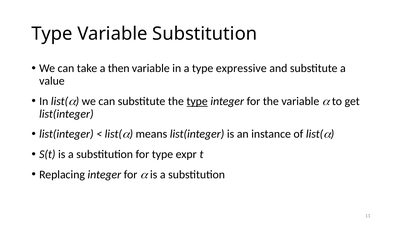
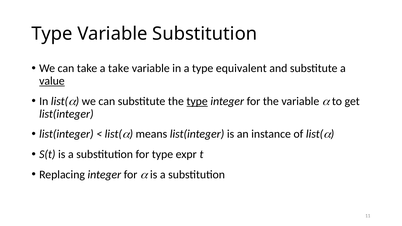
a then: then -> take
expressive: expressive -> equivalent
value underline: none -> present
